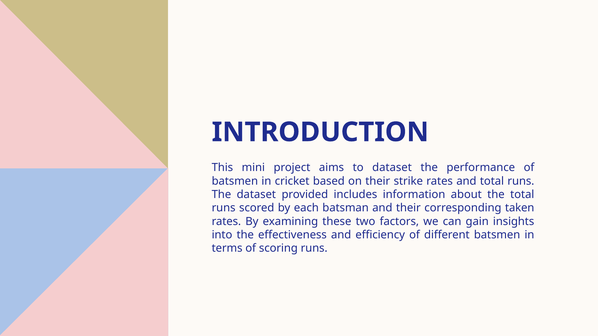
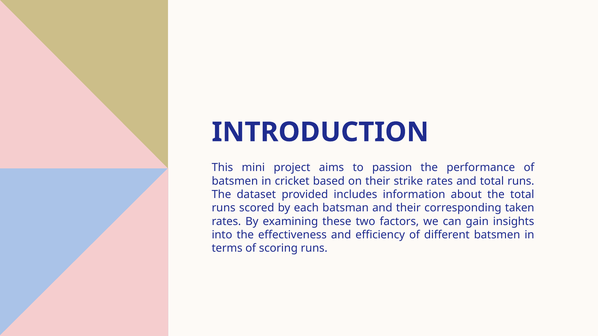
to dataset: dataset -> passion
